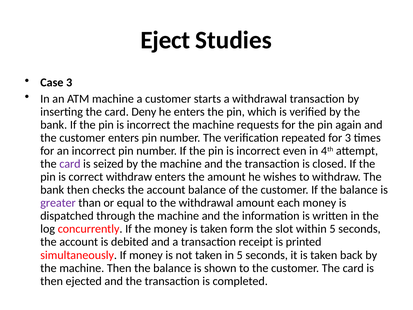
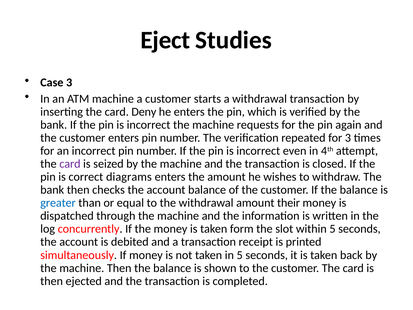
correct withdraw: withdraw -> diagrams
greater colour: purple -> blue
each: each -> their
